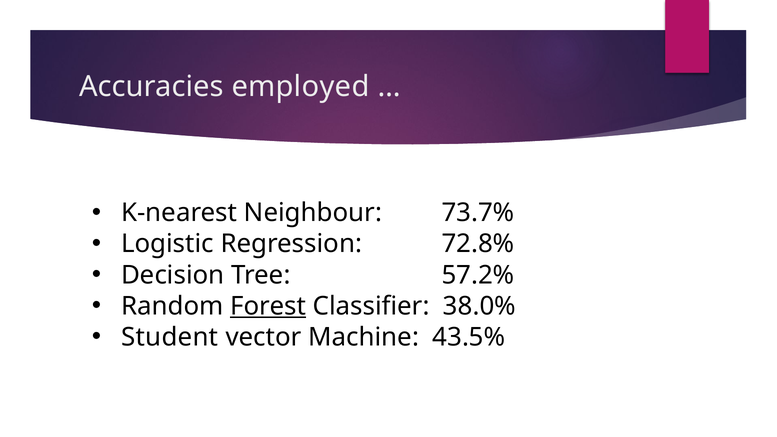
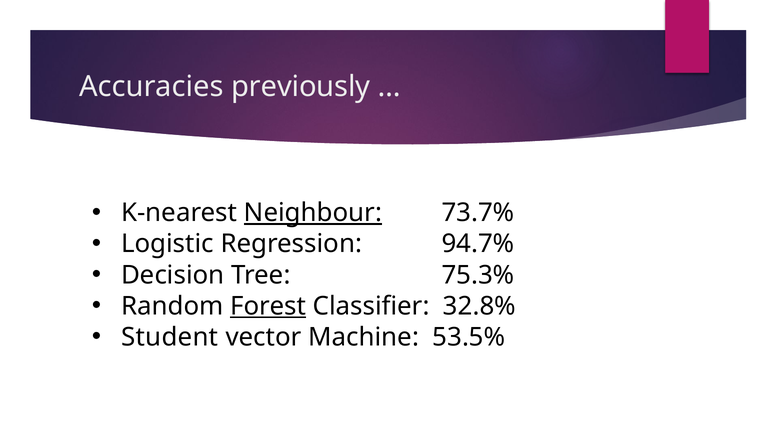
employed: employed -> previously
Neighbour underline: none -> present
72.8%: 72.8% -> 94.7%
57.2%: 57.2% -> 75.3%
38.0%: 38.0% -> 32.8%
43.5%: 43.5% -> 53.5%
